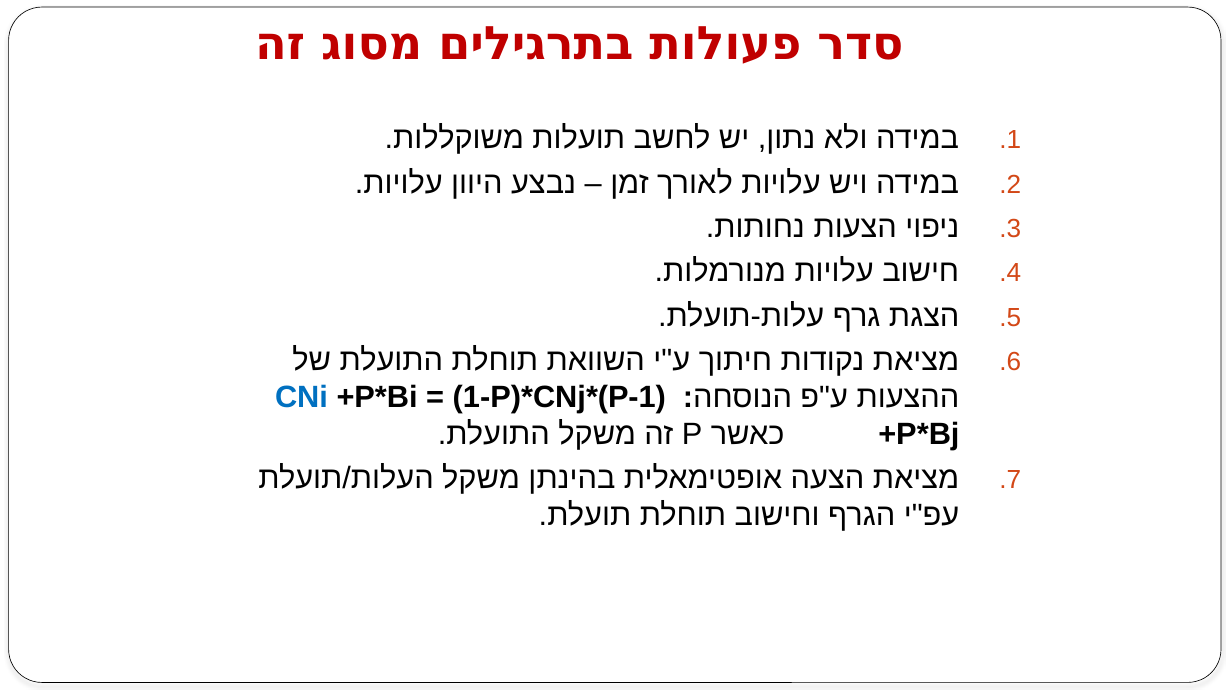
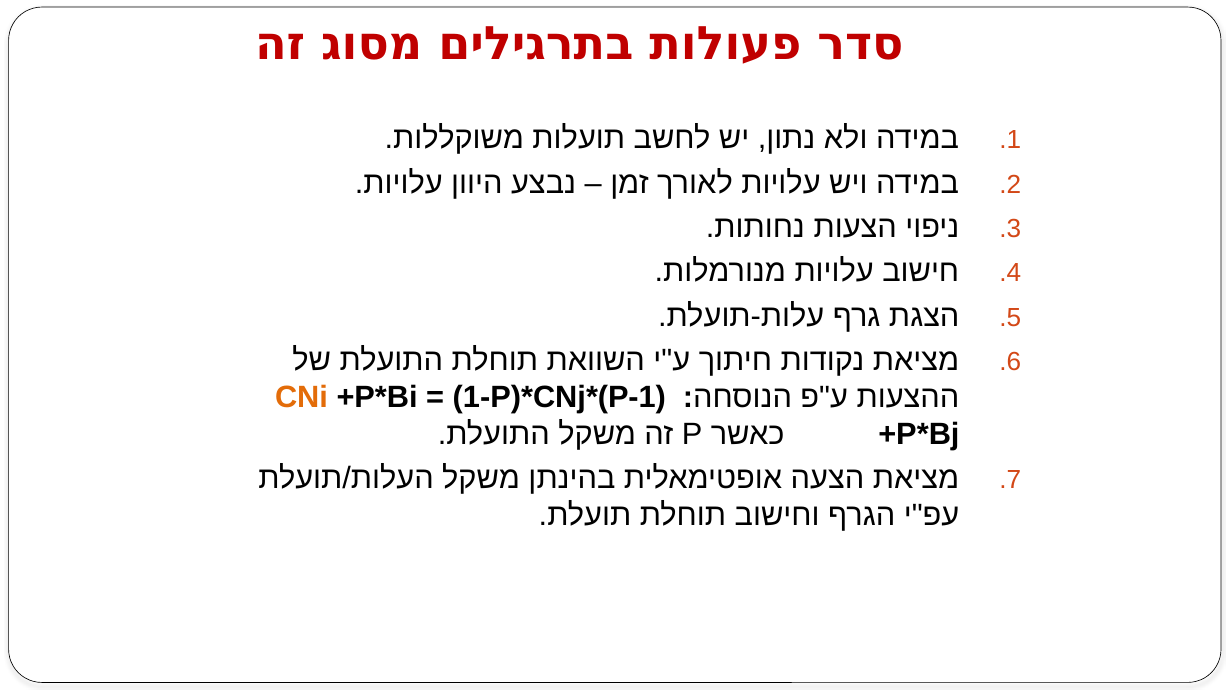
CNi colour: blue -> orange
